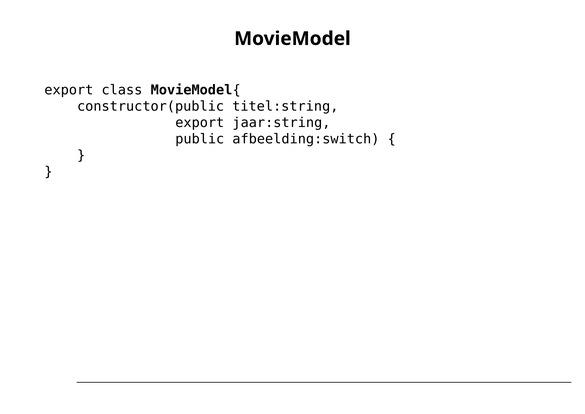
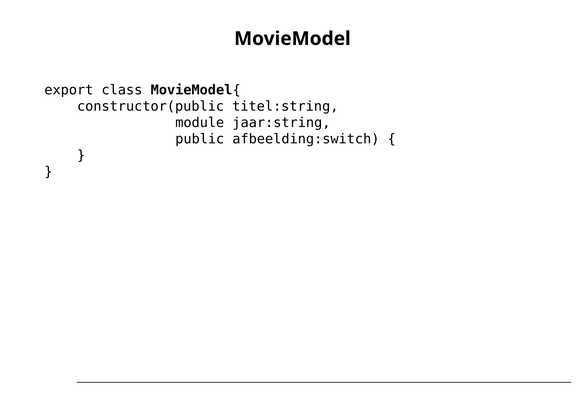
export at (200, 123): export -> module
